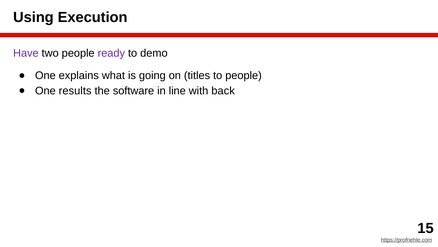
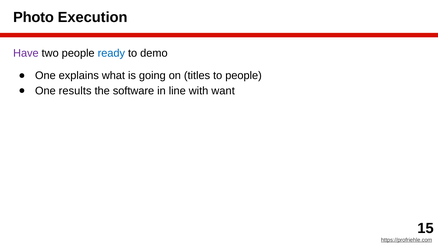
Using: Using -> Photo
ready colour: purple -> blue
back: back -> want
